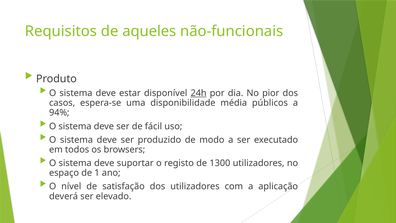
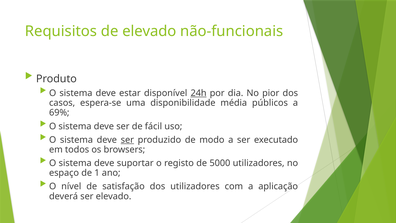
de aqueles: aqueles -> elevado
94%: 94% -> 69%
ser at (127, 140) underline: none -> present
1300: 1300 -> 5000
